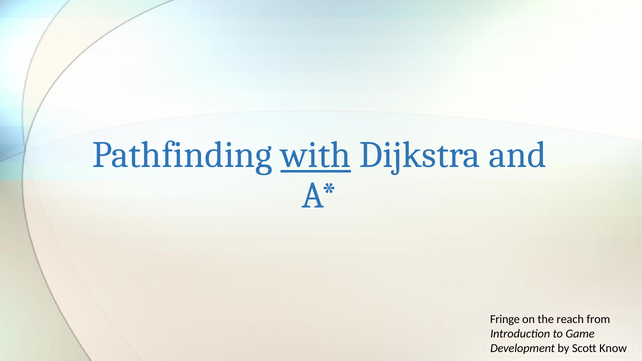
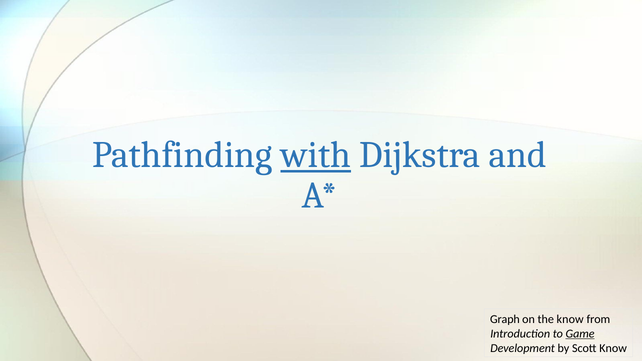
Fringe: Fringe -> Graph
the reach: reach -> know
Game underline: none -> present
